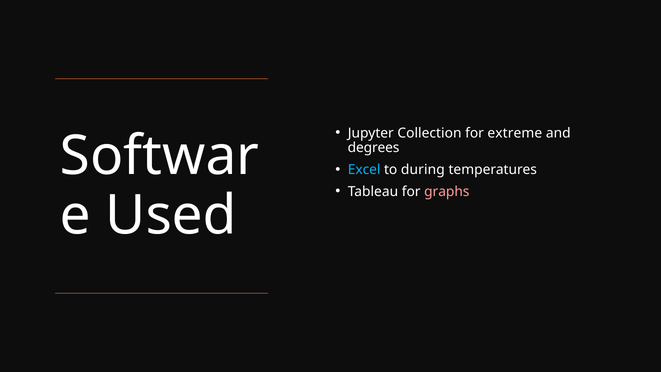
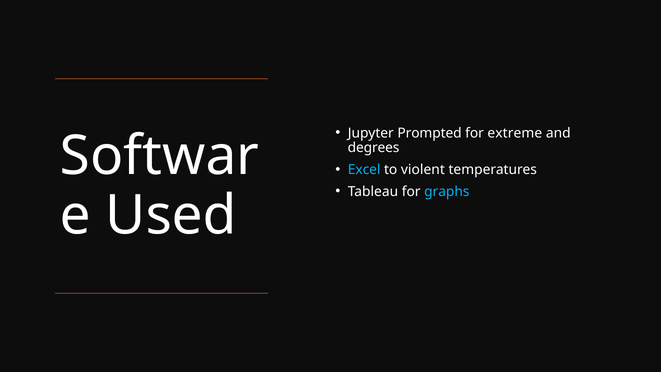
Collection: Collection -> Prompted
during: during -> violent
graphs colour: pink -> light blue
